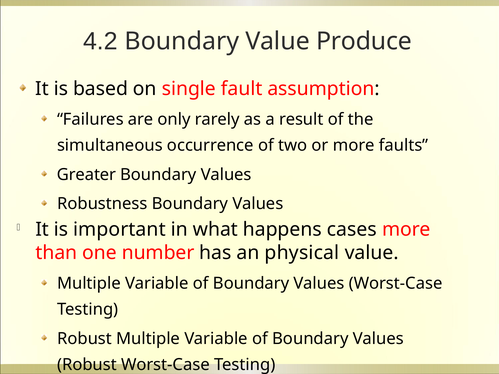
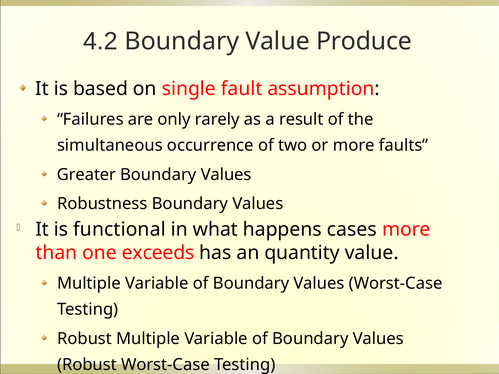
important: important -> functional
number: number -> exceeds
physical: physical -> quantity
